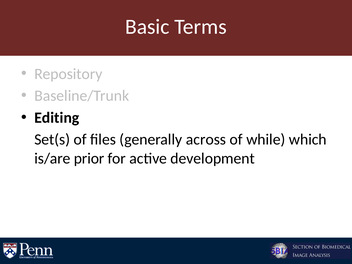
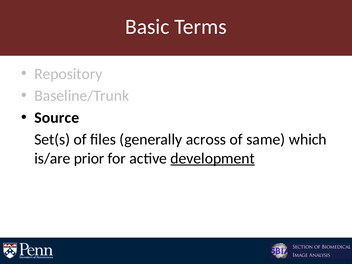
Editing: Editing -> Source
while: while -> same
development underline: none -> present
